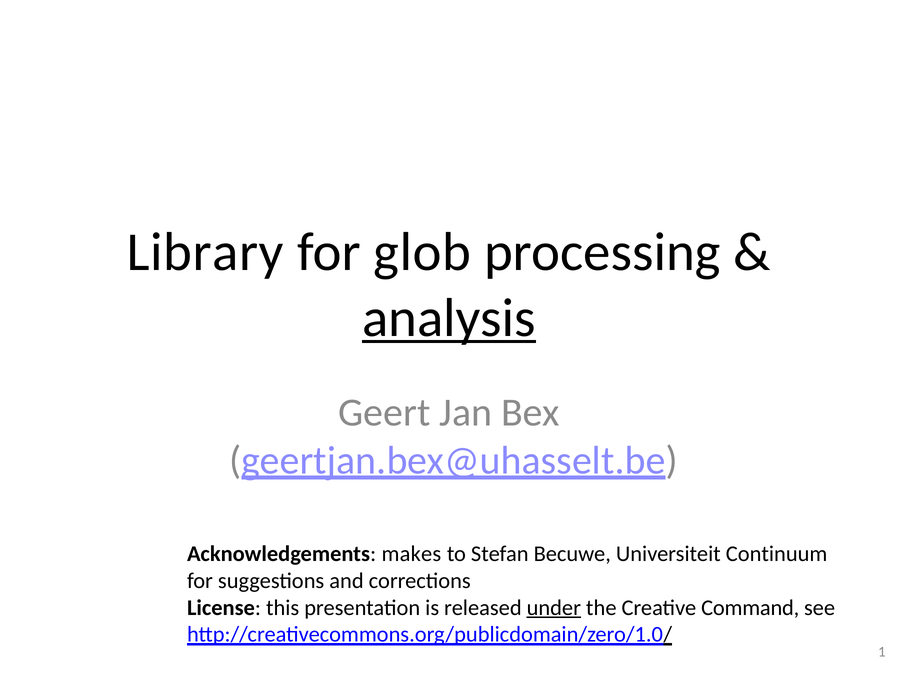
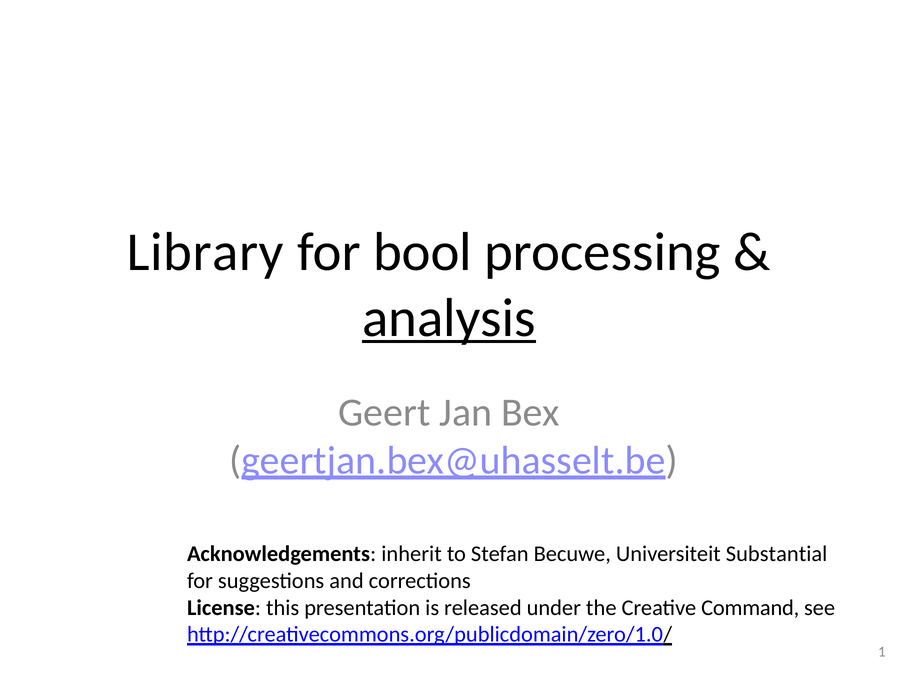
glob: glob -> bool
makes: makes -> inherit
Continuum: Continuum -> Substantial
under underline: present -> none
